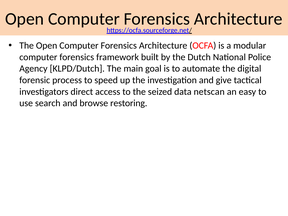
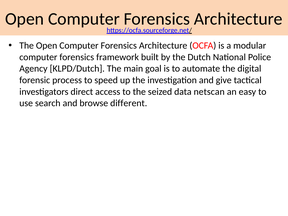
restoring: restoring -> different
